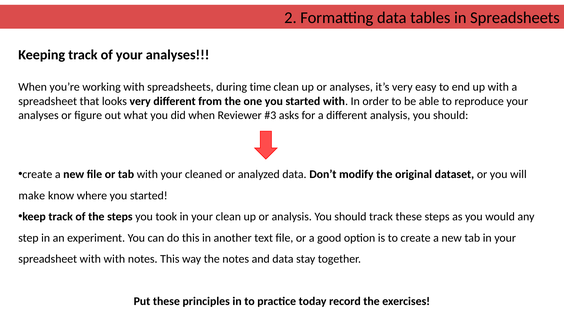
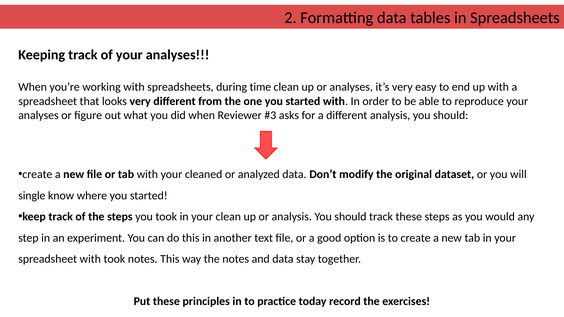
make: make -> single
with with: with -> took
